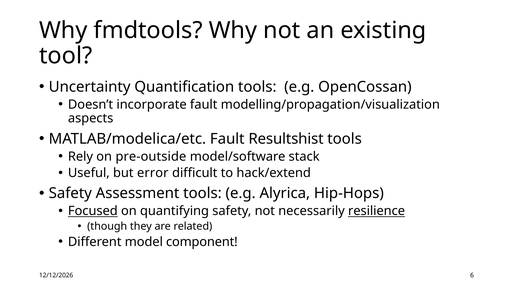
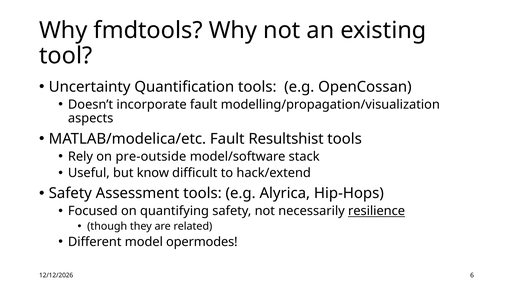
error: error -> know
Focused underline: present -> none
component: component -> opermodes
